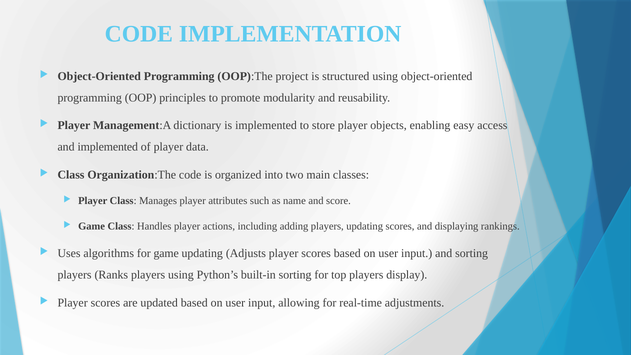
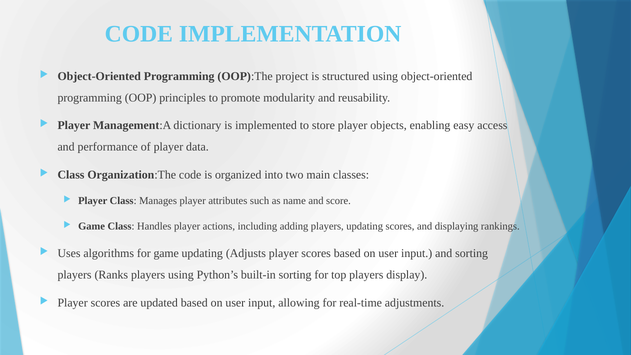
and implemented: implemented -> performance
